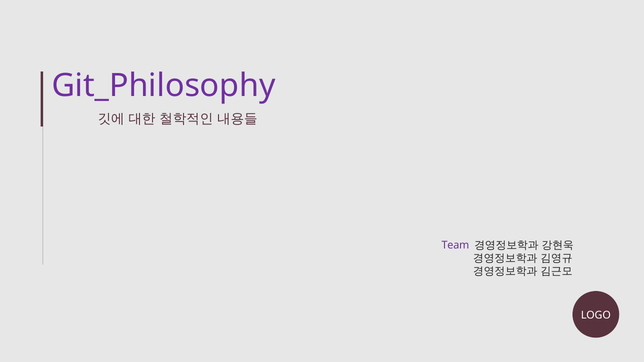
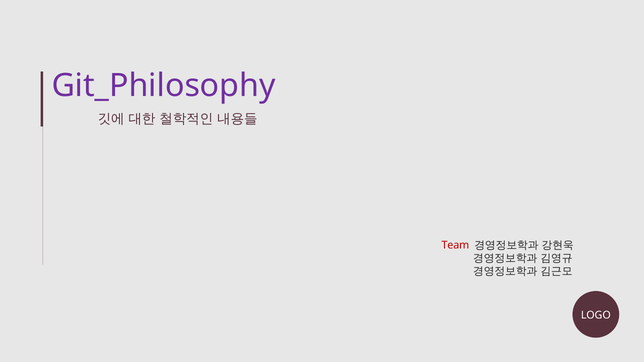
Team colour: purple -> red
